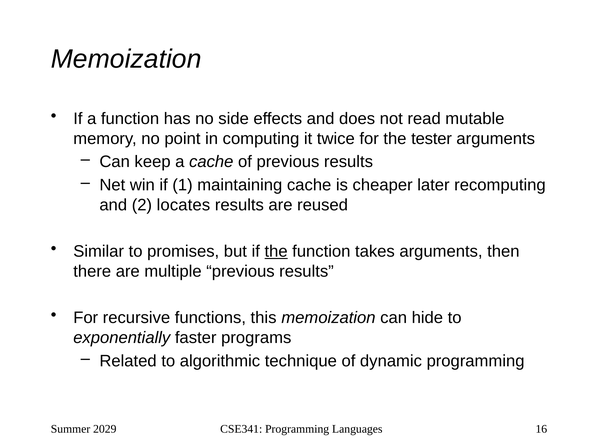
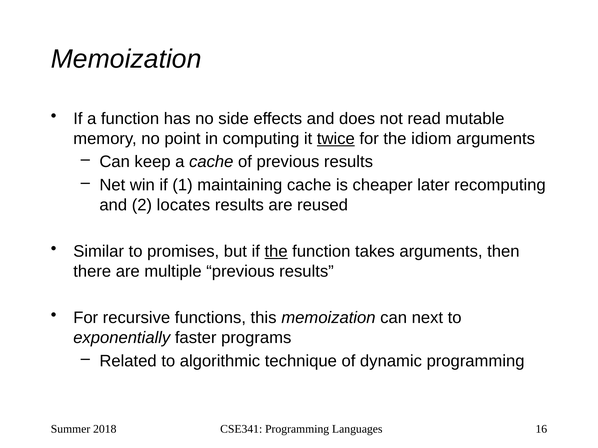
twice underline: none -> present
tester: tester -> idiom
hide: hide -> next
2029: 2029 -> 2018
